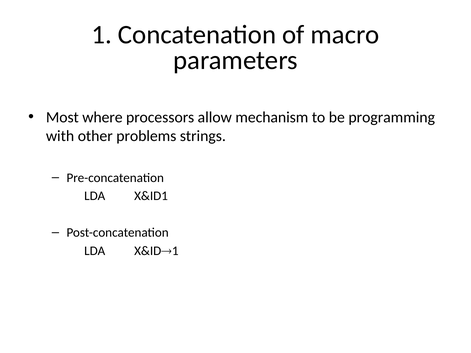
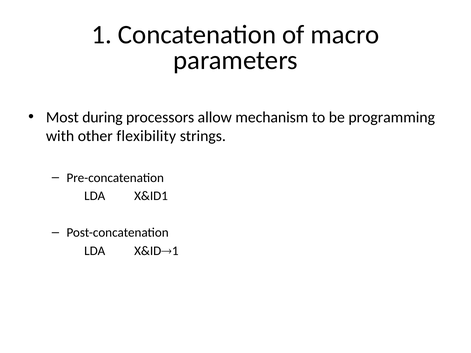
where: where -> during
problems: problems -> flexibility
